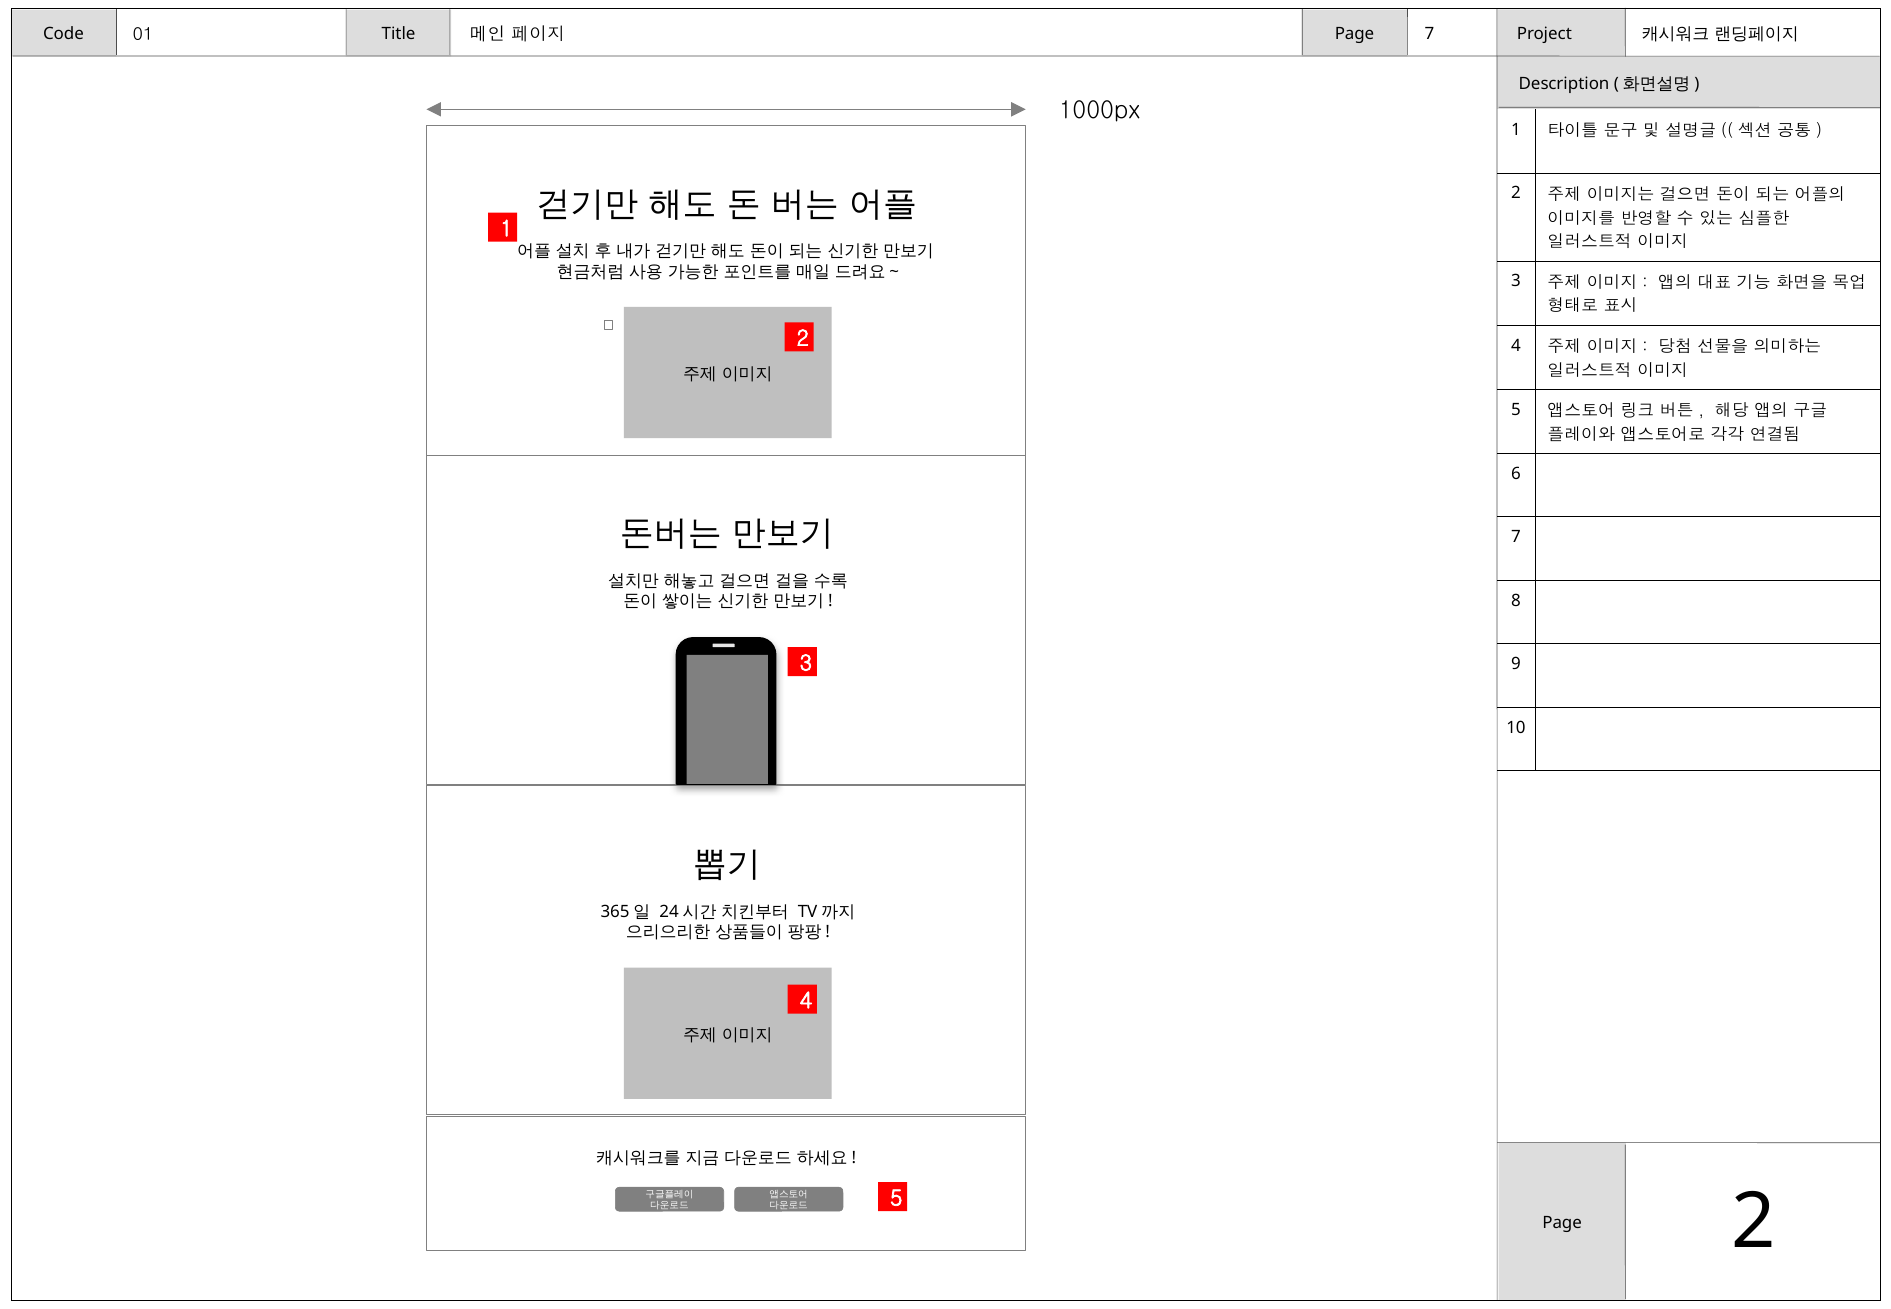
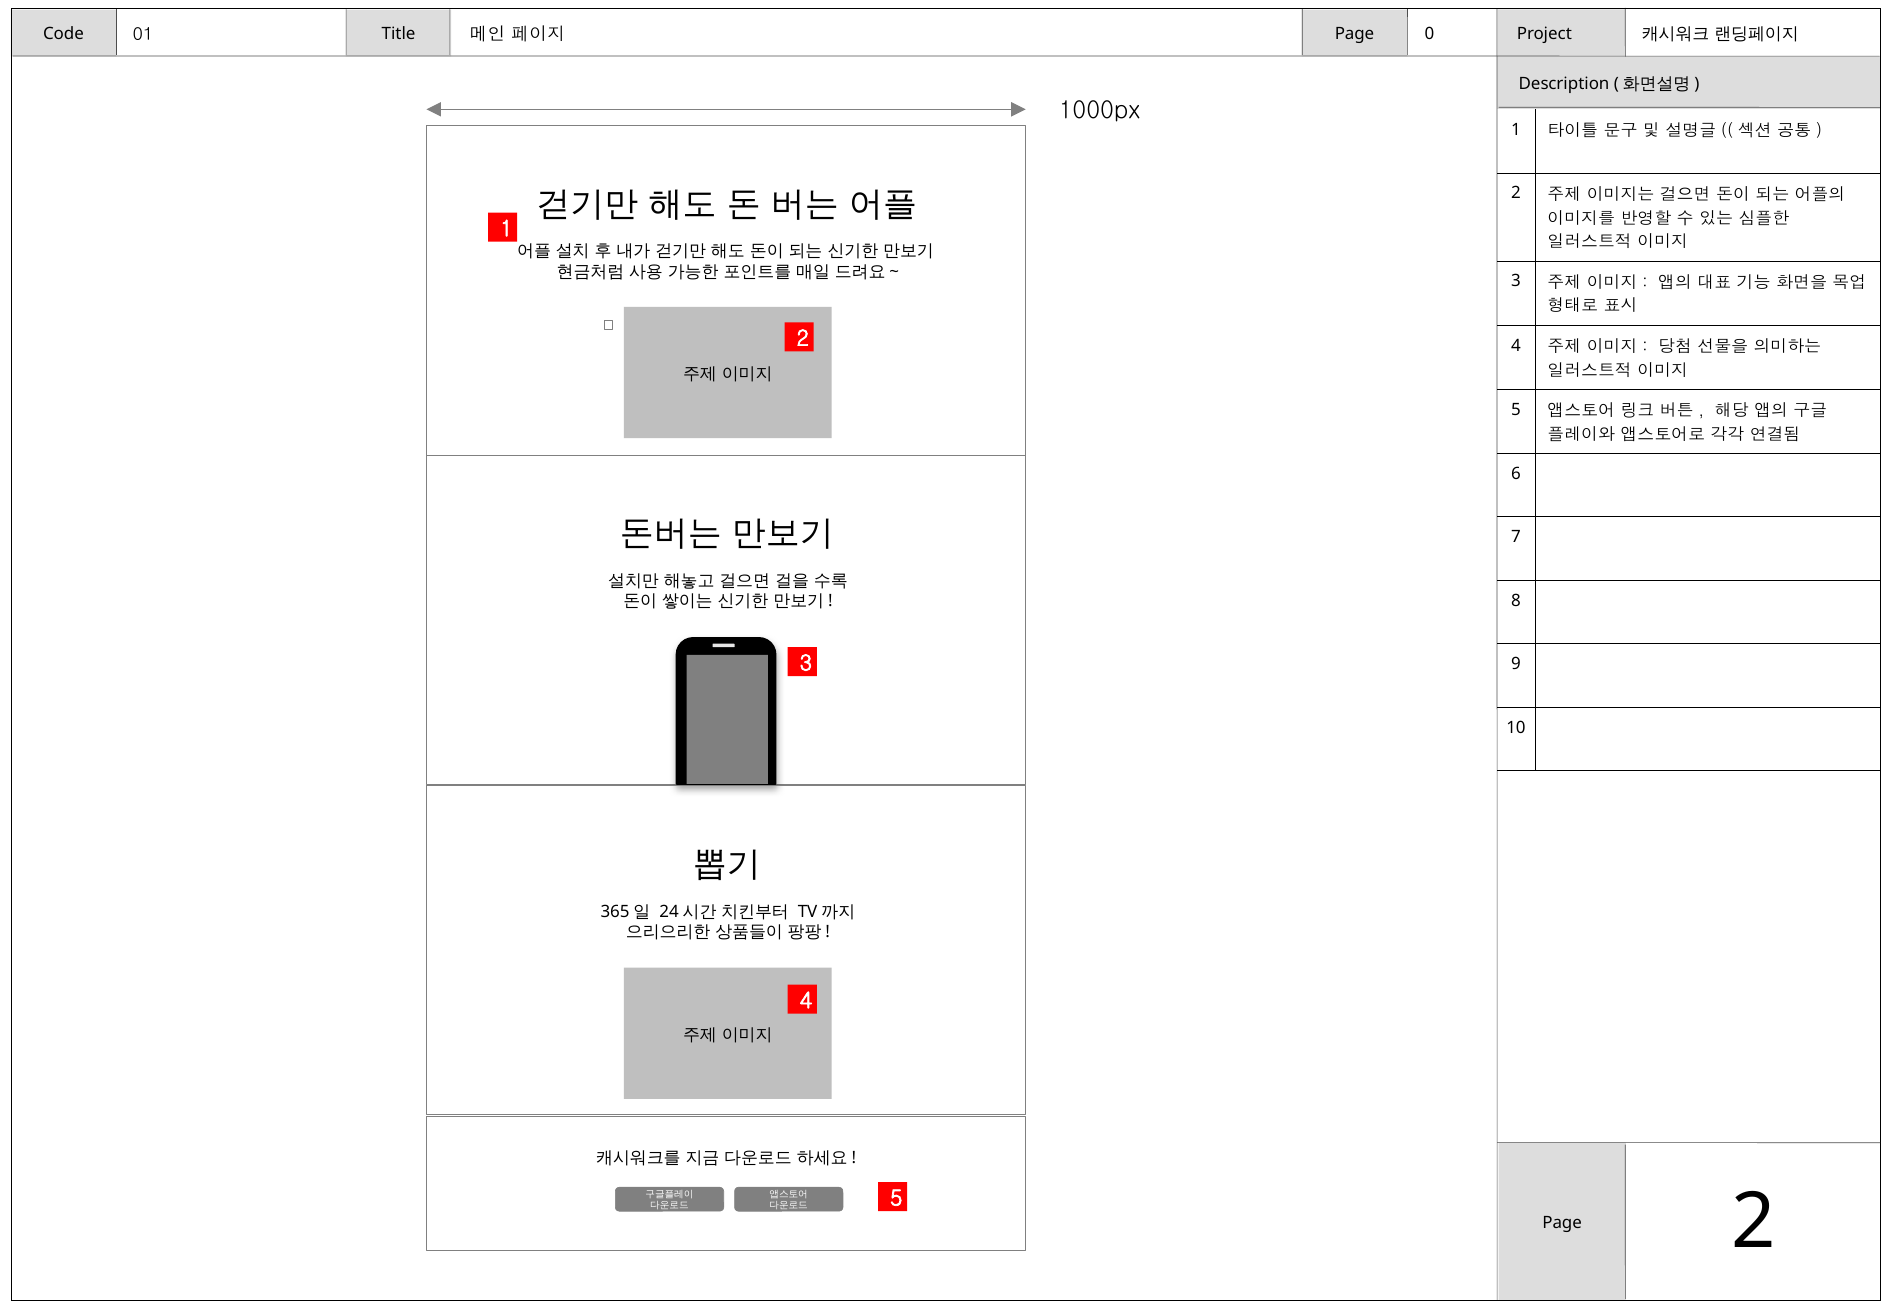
7 at (1429, 34): 7 -> 0
